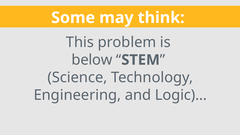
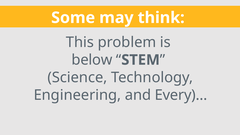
Logic)…: Logic)… -> Every)…
